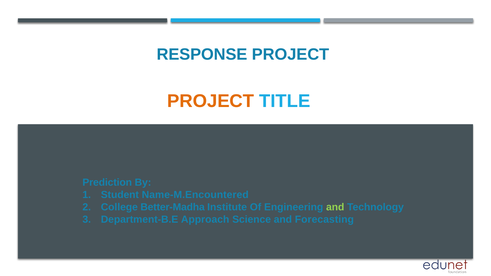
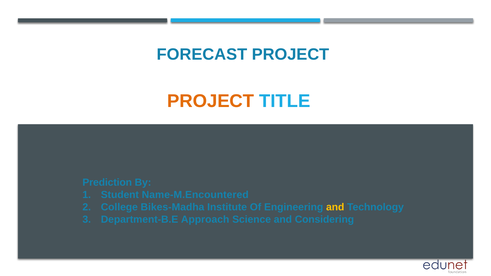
RESPONSE: RESPONSE -> FORECAST
Better-Madha: Better-Madha -> Bikes-Madha
and at (335, 207) colour: light green -> yellow
Forecasting: Forecasting -> Considering
